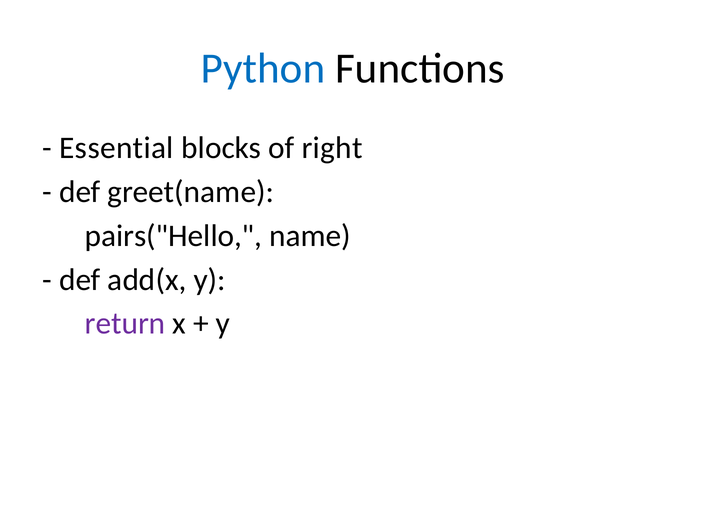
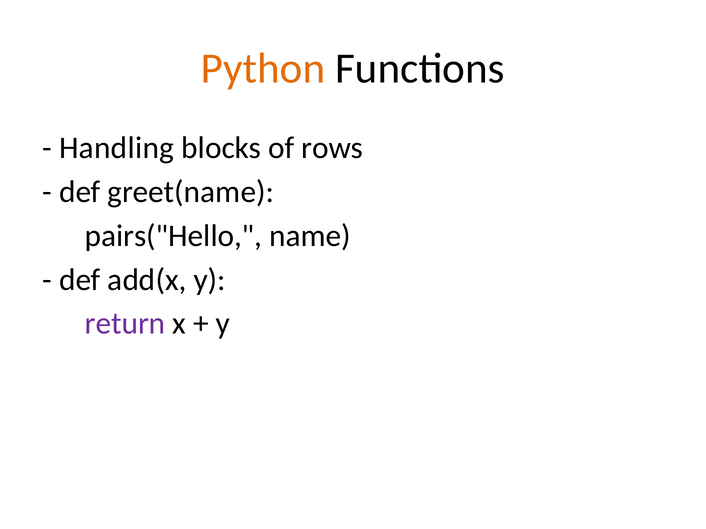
Python colour: blue -> orange
Essential: Essential -> Handling
right: right -> rows
